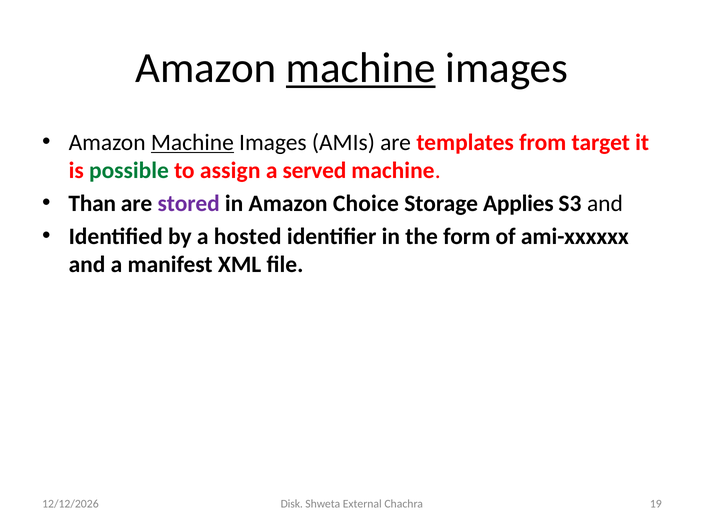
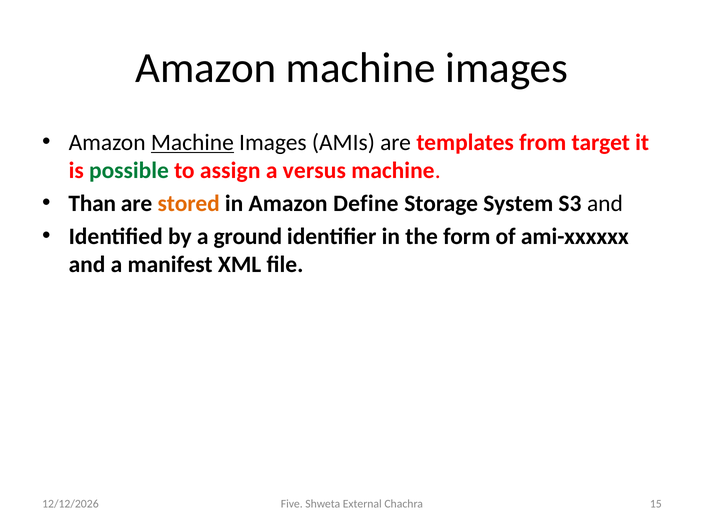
machine at (361, 68) underline: present -> none
served: served -> versus
stored colour: purple -> orange
Choice: Choice -> Define
Applies: Applies -> System
hosted: hosted -> ground
Disk: Disk -> Five
19: 19 -> 15
